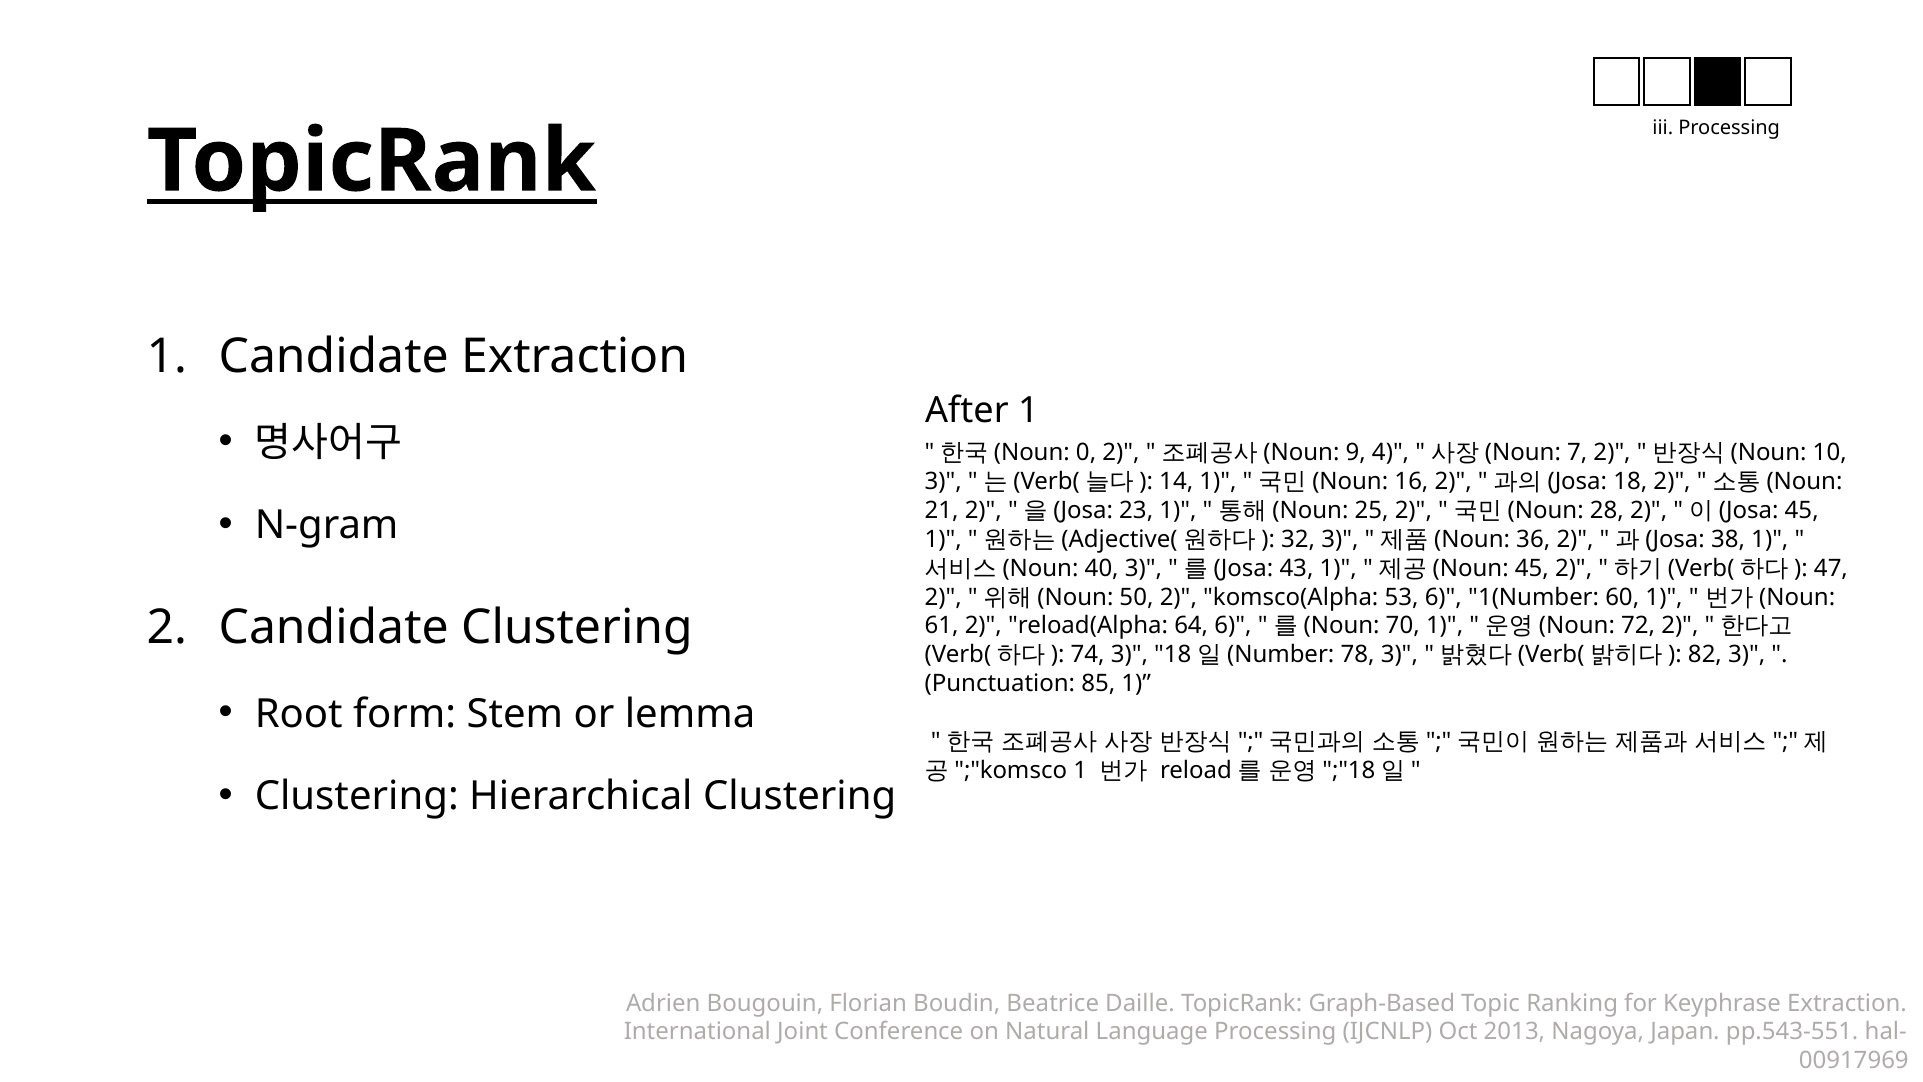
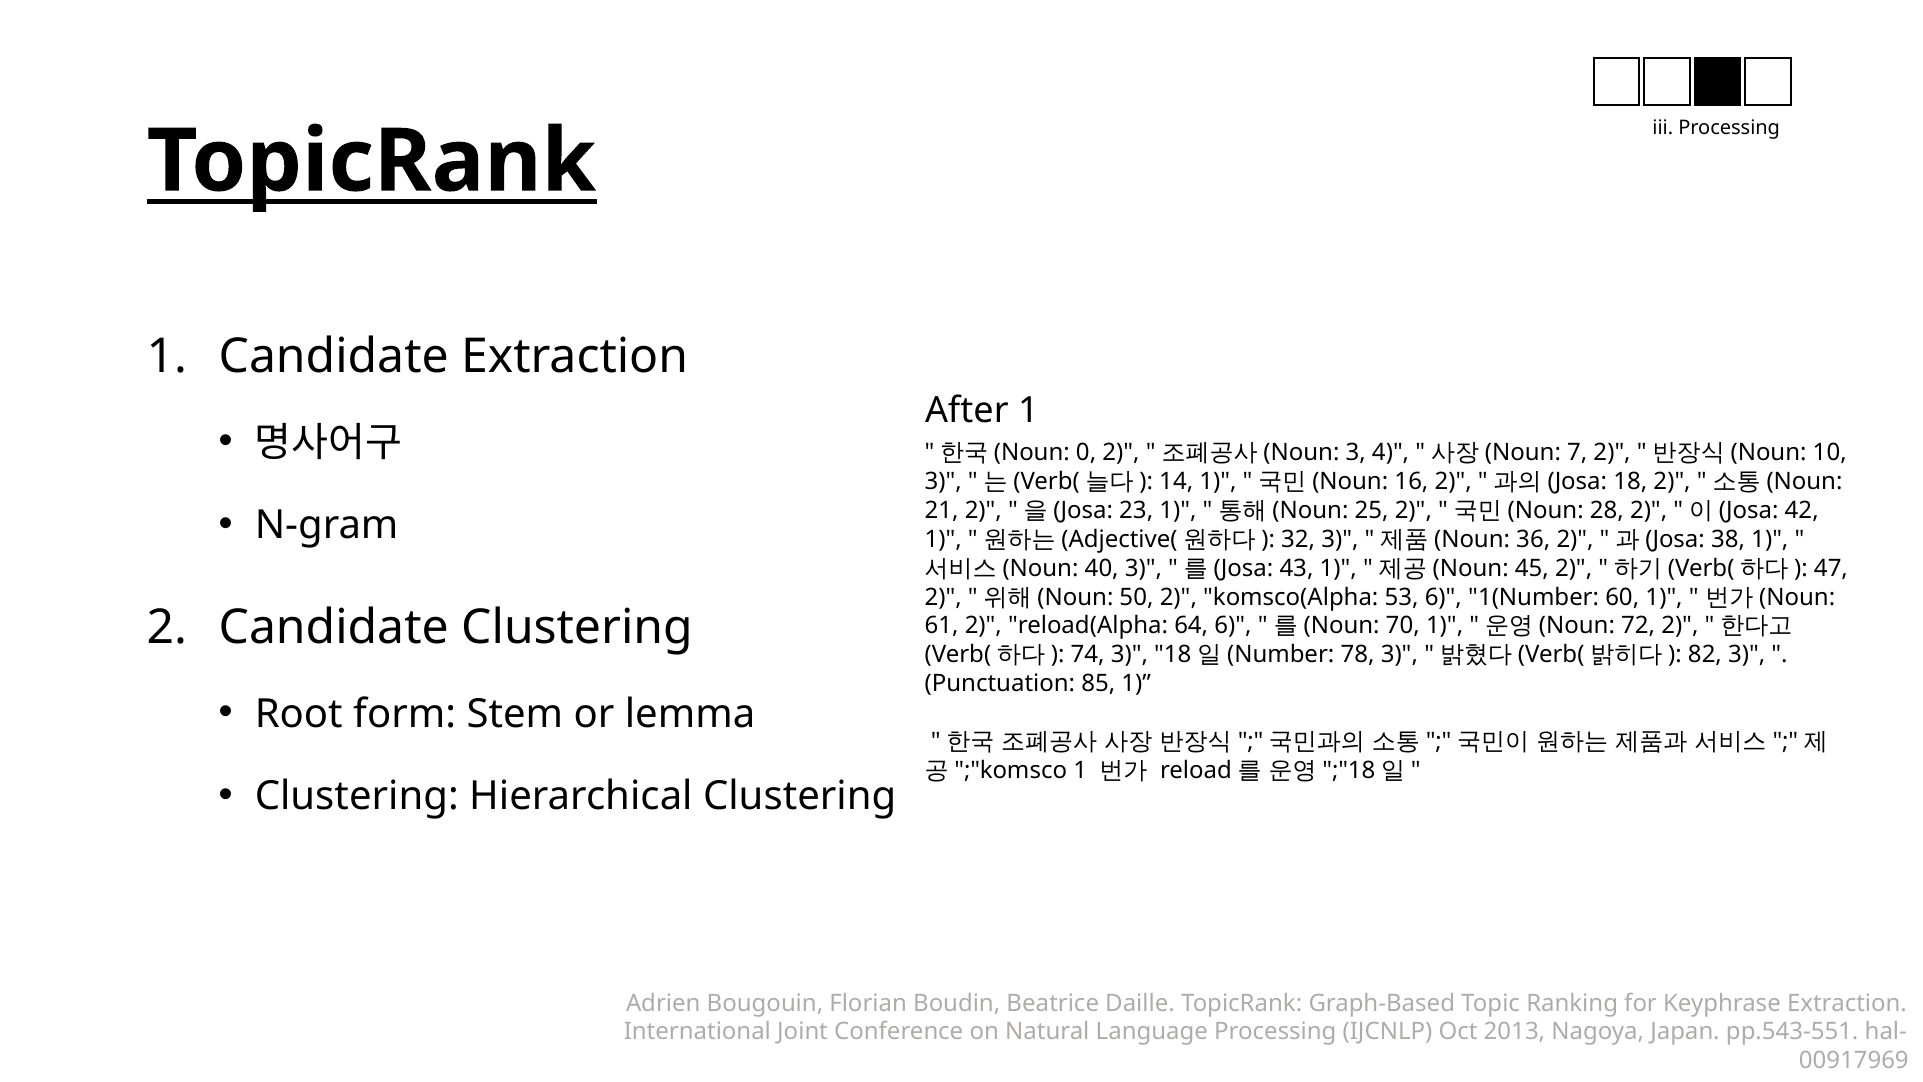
9 at (1356, 453): 9 -> 3
45 at (1802, 510): 45 -> 42
